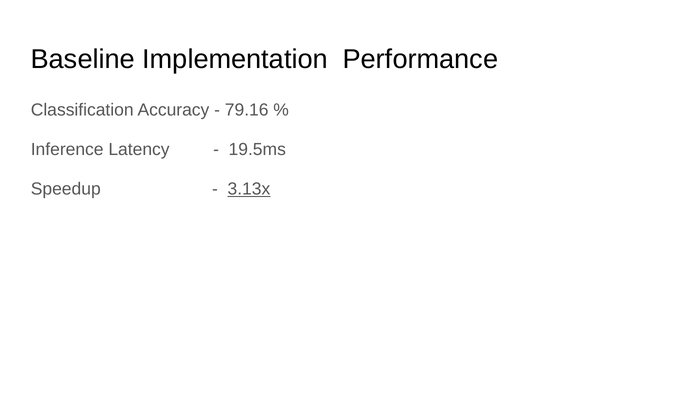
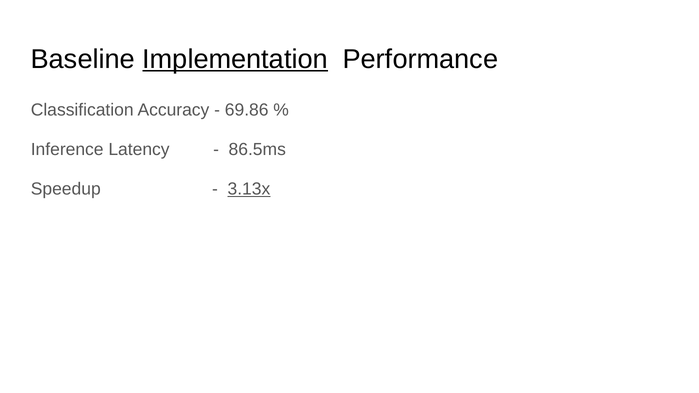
Implementation underline: none -> present
79.16: 79.16 -> 69.86
19.5ms: 19.5ms -> 86.5ms
